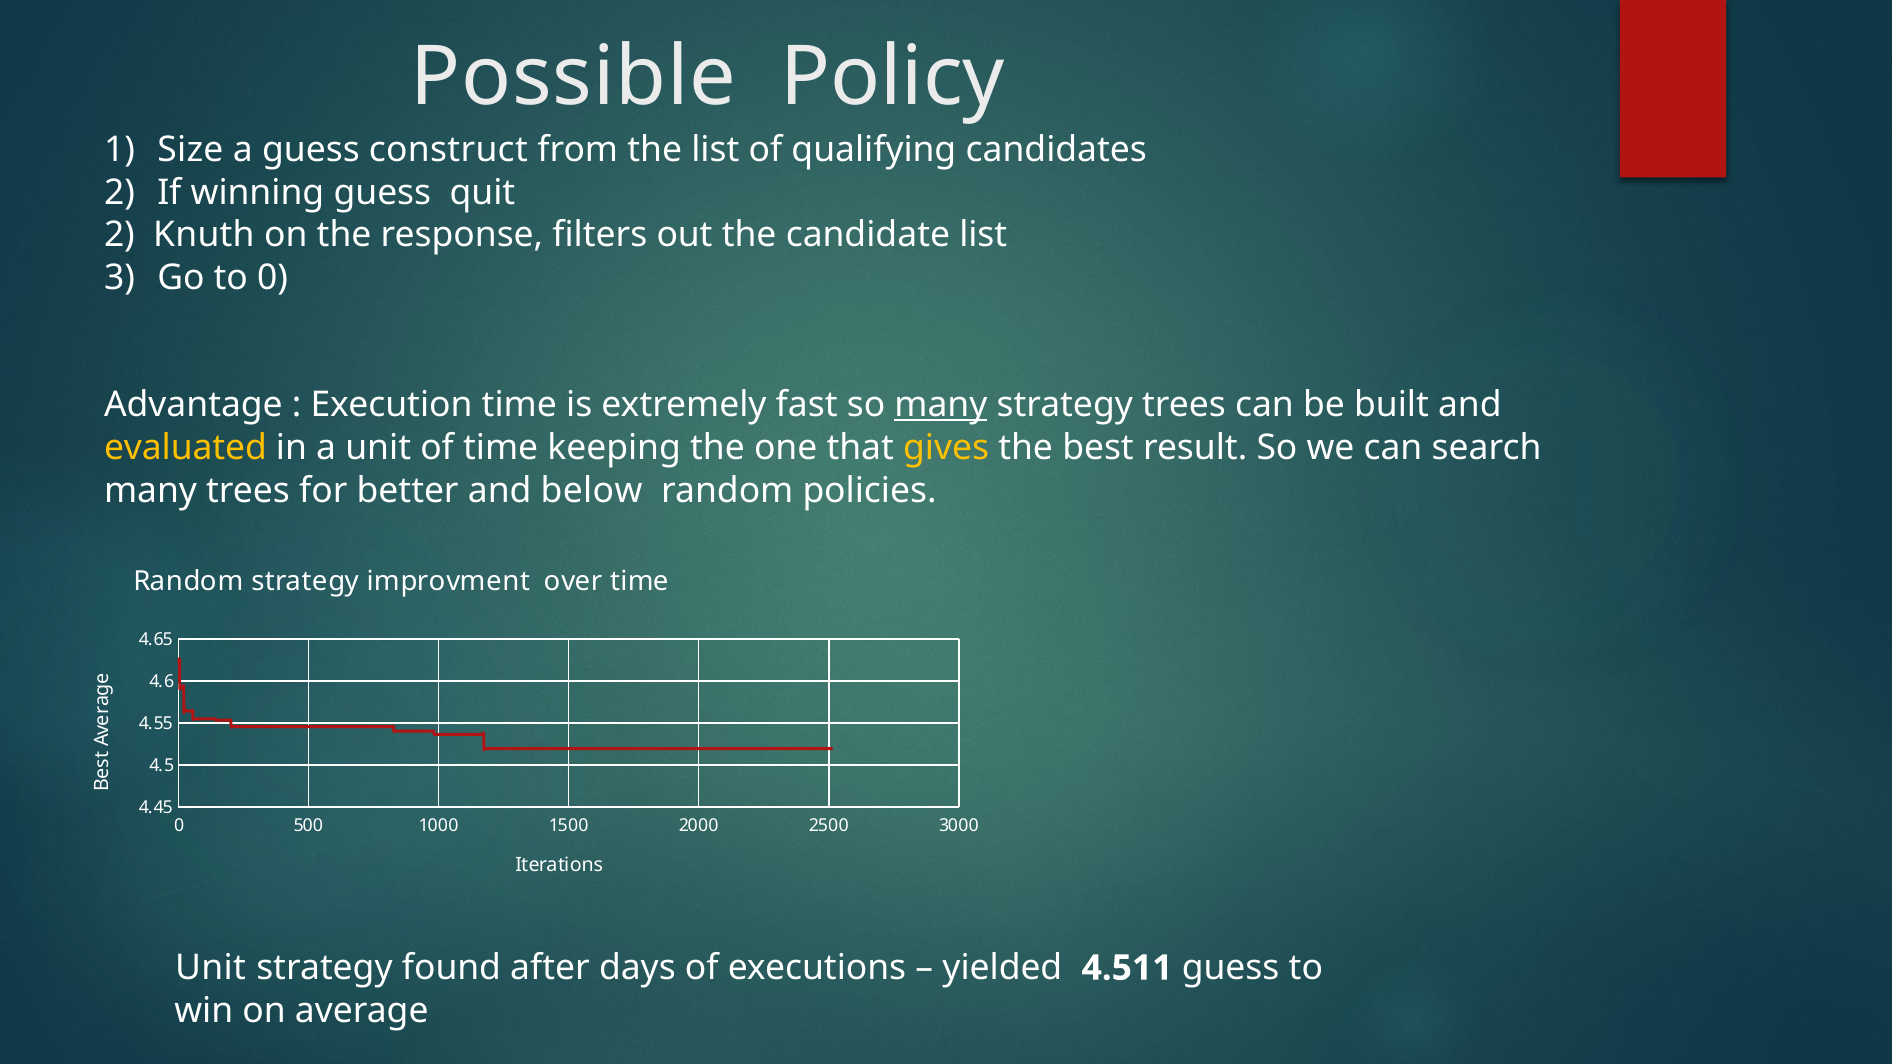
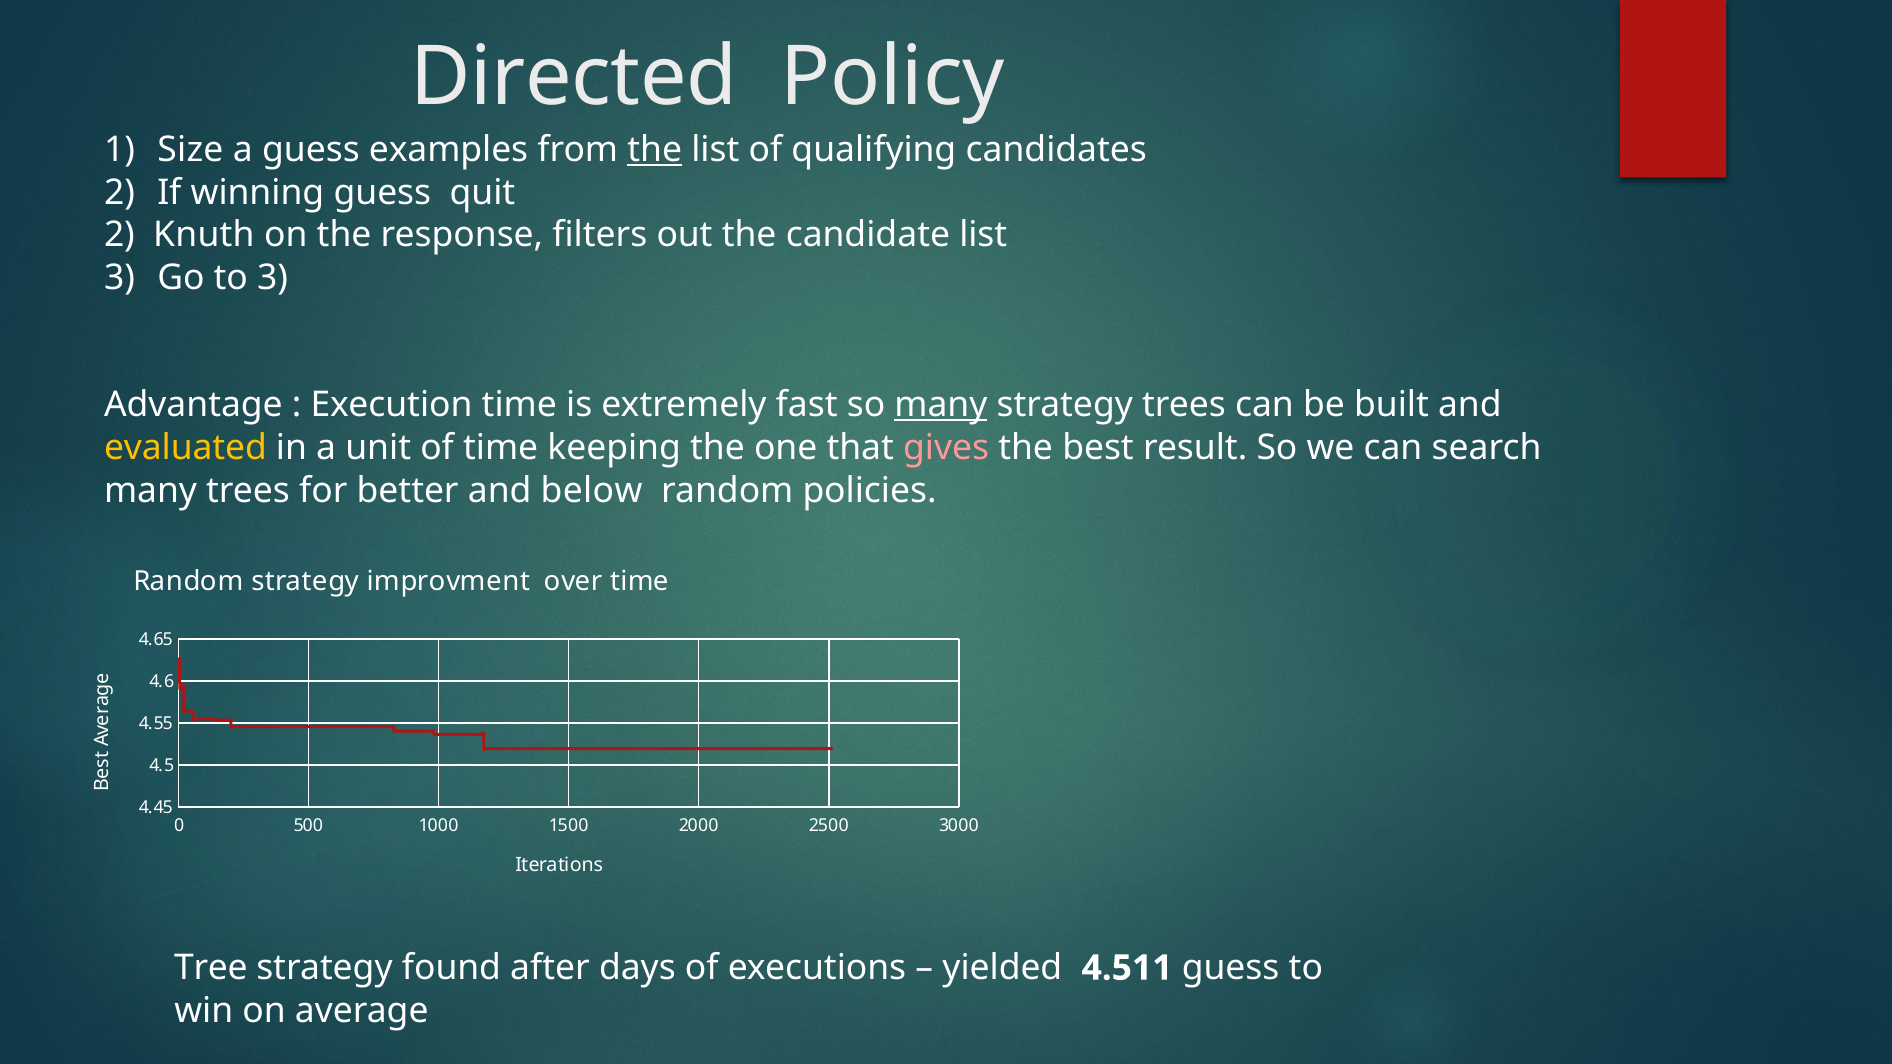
Possible: Possible -> Directed
construct: construct -> examples
the at (655, 150) underline: none -> present
to 0: 0 -> 3
gives colour: yellow -> pink
Unit at (211, 968): Unit -> Tree
